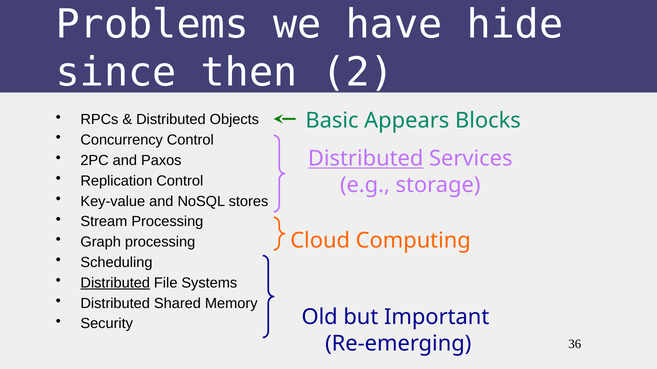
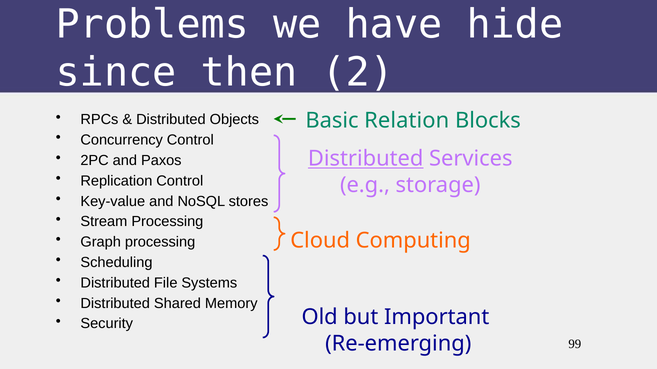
Appears: Appears -> Relation
Distributed at (115, 283) underline: present -> none
36: 36 -> 99
